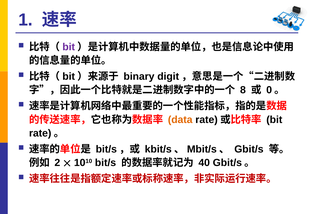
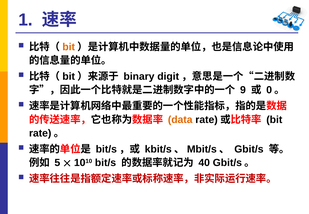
bit at (69, 47) colour: purple -> orange
8: 8 -> 9
2: 2 -> 5
